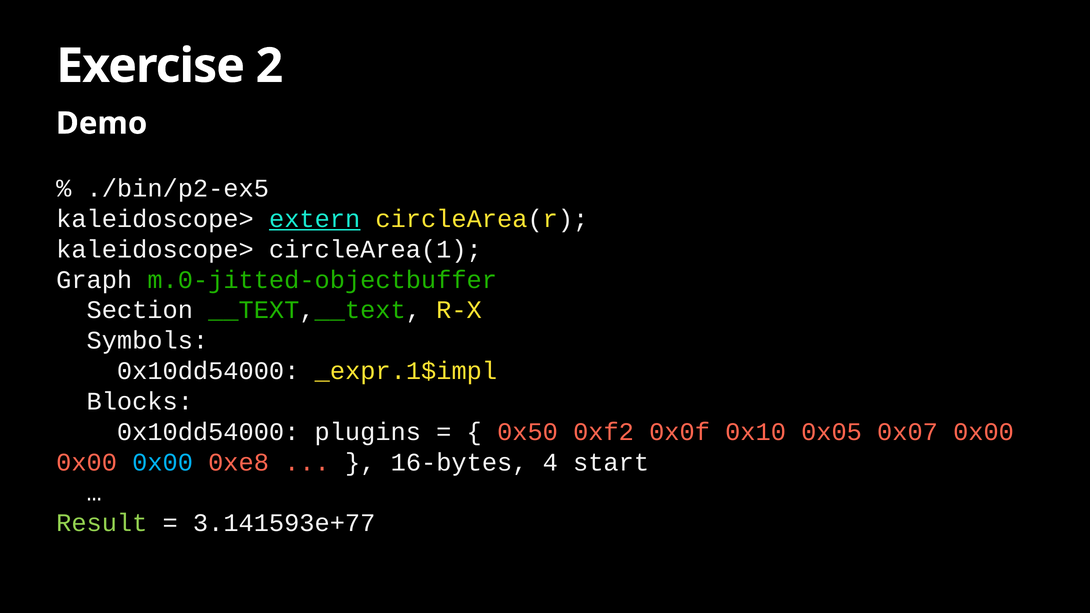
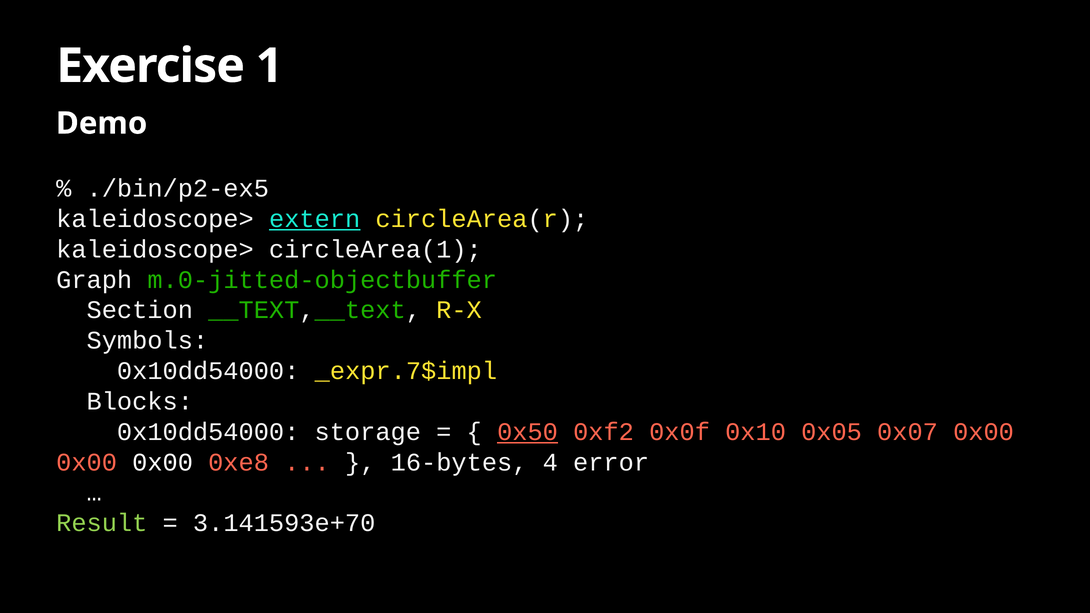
2: 2 -> 1
_expr.1$impl: _expr.1$impl -> _expr.7$impl
plugins: plugins -> storage
0x50 underline: none -> present
0x00 at (163, 462) colour: light blue -> white
start: start -> error
3.141593e+77: 3.141593e+77 -> 3.141593e+70
